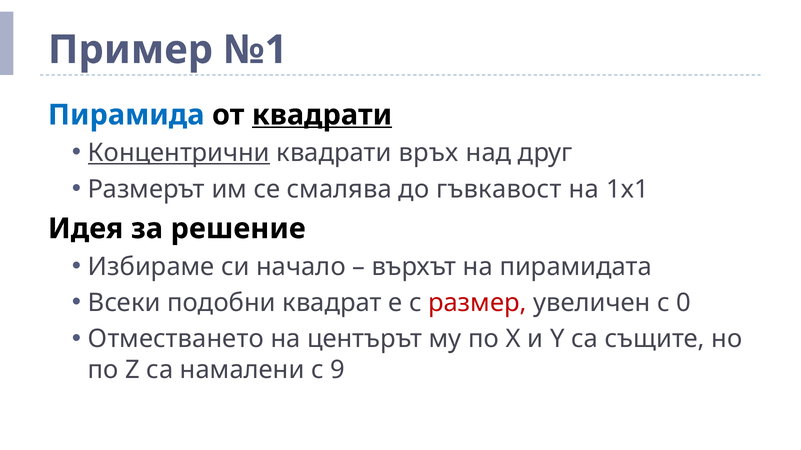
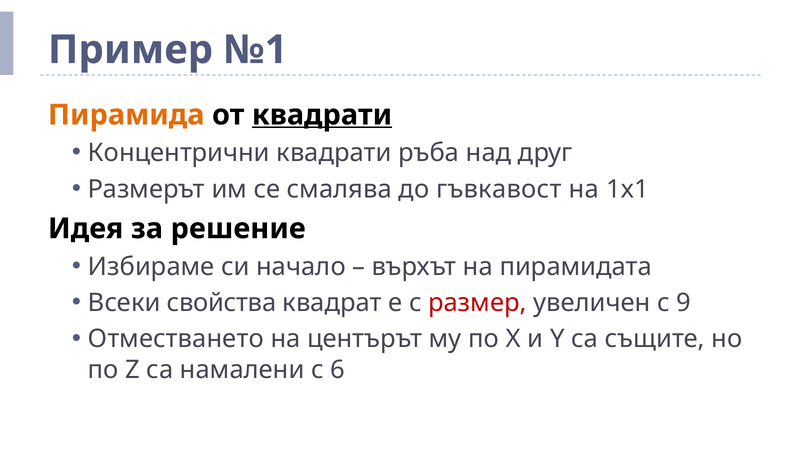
Пирамида colour: blue -> orange
Концентрични underline: present -> none
връх: връх -> ръба
подобни: подобни -> свойства
0: 0 -> 9
9: 9 -> 6
